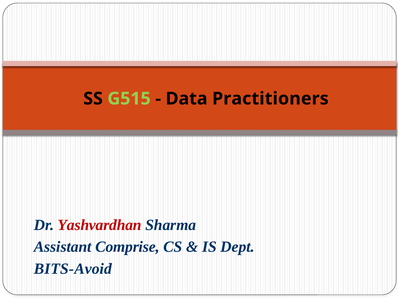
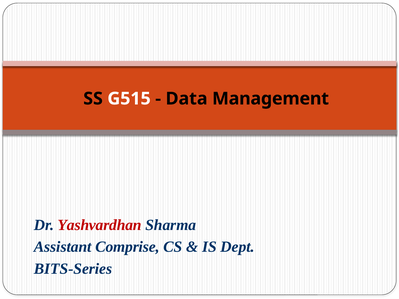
G515 colour: light green -> white
Practitioners: Practitioners -> Management
BITS-Avoid: BITS-Avoid -> BITS-Series
